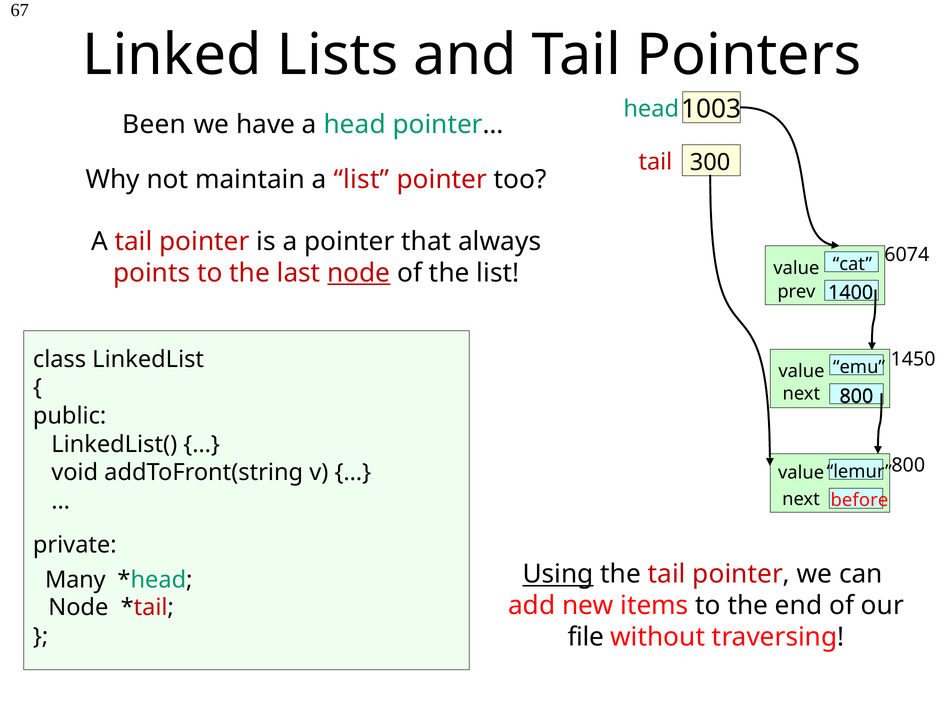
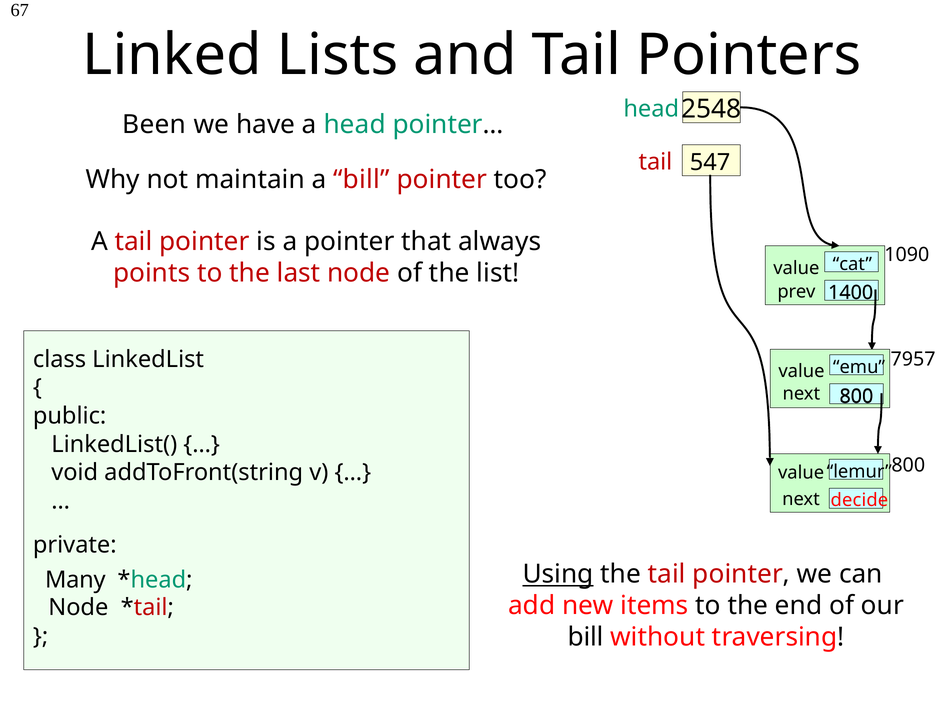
1003: 1003 -> 2548
300: 300 -> 547
a list: list -> bill
6074: 6074 -> 1090
node at (359, 273) underline: present -> none
1450: 1450 -> 7957
before: before -> decide
file at (586, 637): file -> bill
